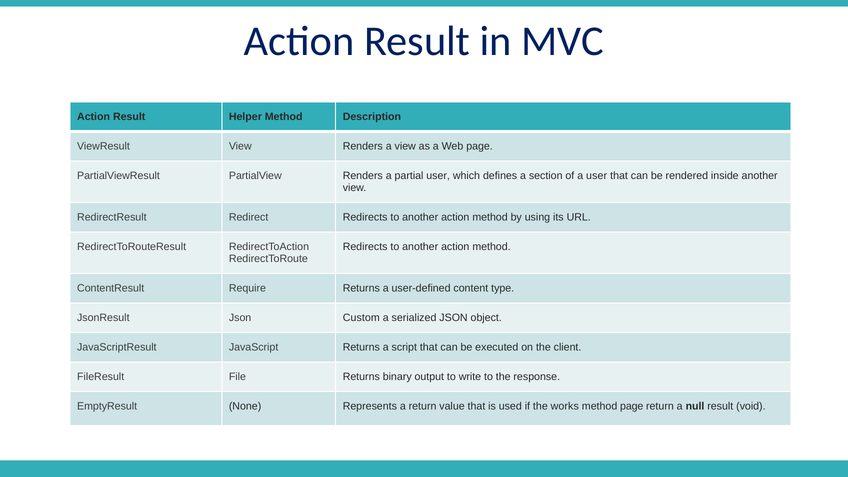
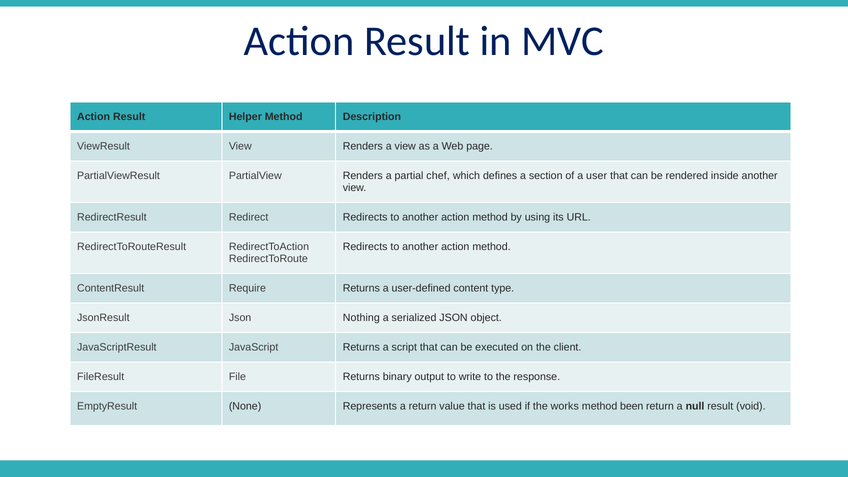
partial user: user -> chef
Custom: Custom -> Nothing
method page: page -> been
